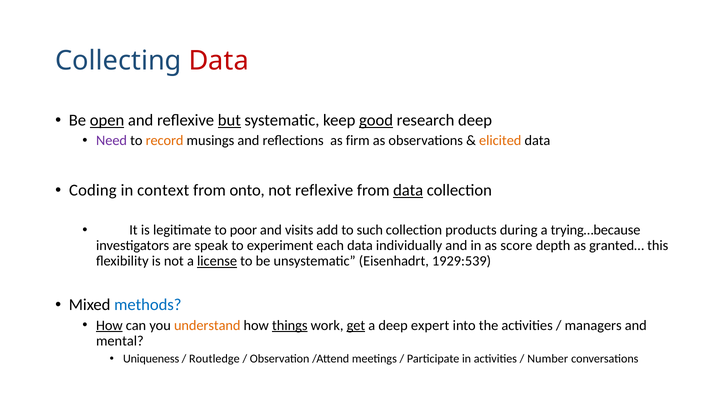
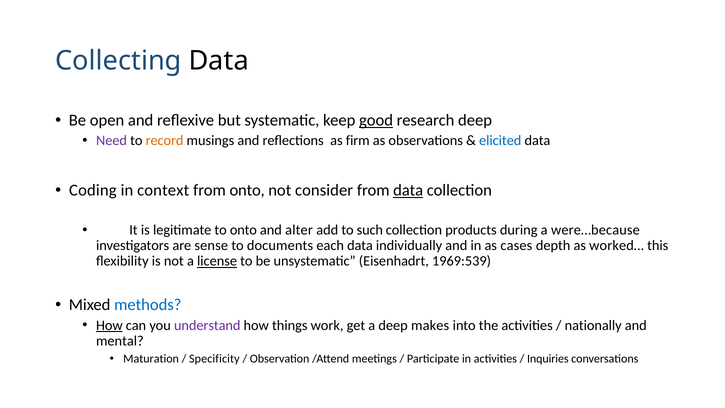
Data at (219, 61) colour: red -> black
open underline: present -> none
but underline: present -> none
elicited colour: orange -> blue
not reflexive: reflexive -> consider
to poor: poor -> onto
visits: visits -> alter
trying…because: trying…because -> were…because
speak: speak -> sense
experiment: experiment -> documents
score: score -> cases
granted…: granted… -> worked…
1929:539: 1929:539 -> 1969:539
understand colour: orange -> purple
things underline: present -> none
get underline: present -> none
expert: expert -> makes
managers: managers -> nationally
Uniqueness: Uniqueness -> Maturation
Routledge: Routledge -> Specificity
Number: Number -> Inquiries
